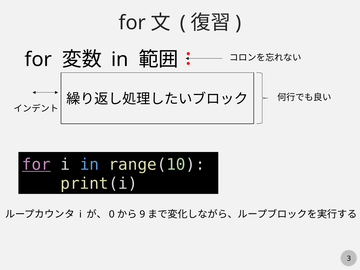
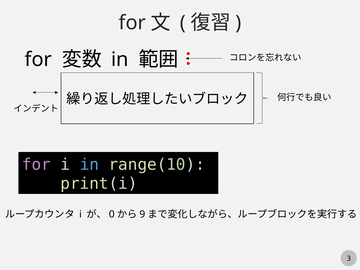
for at (36, 164) underline: present -> none
